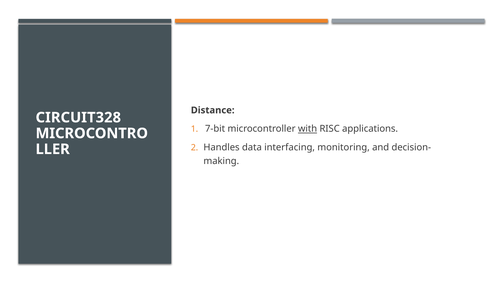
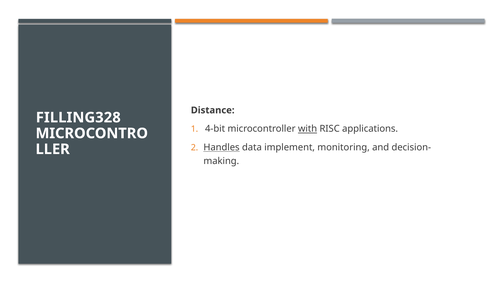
CIRCUIT328: CIRCUIT328 -> FILLING328
7-bit: 7-bit -> 4-bit
Handles underline: none -> present
interfacing: interfacing -> implement
